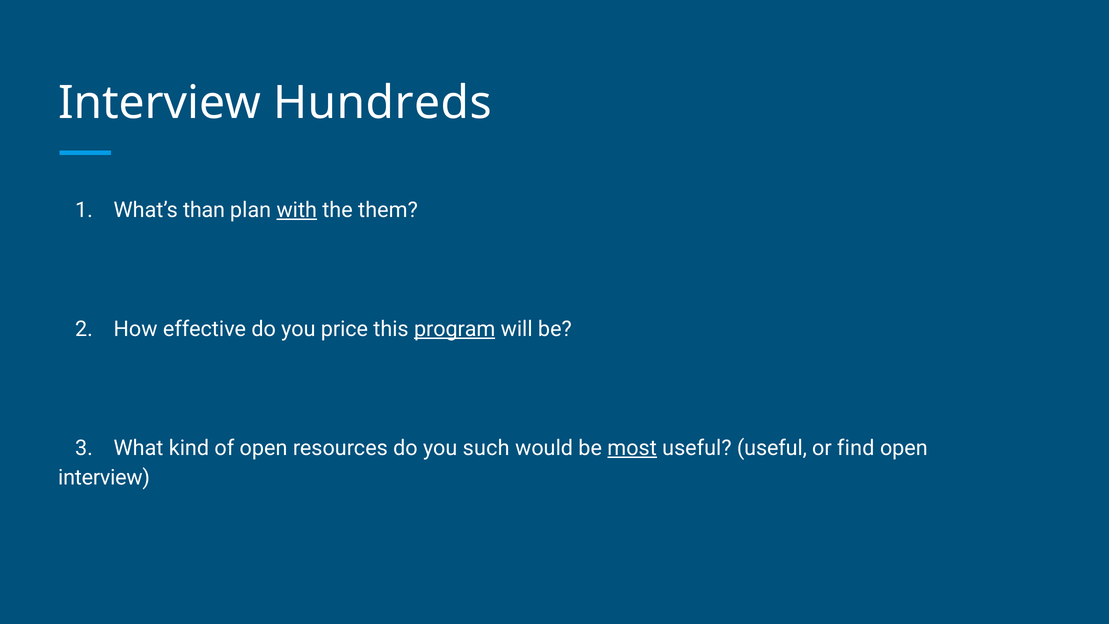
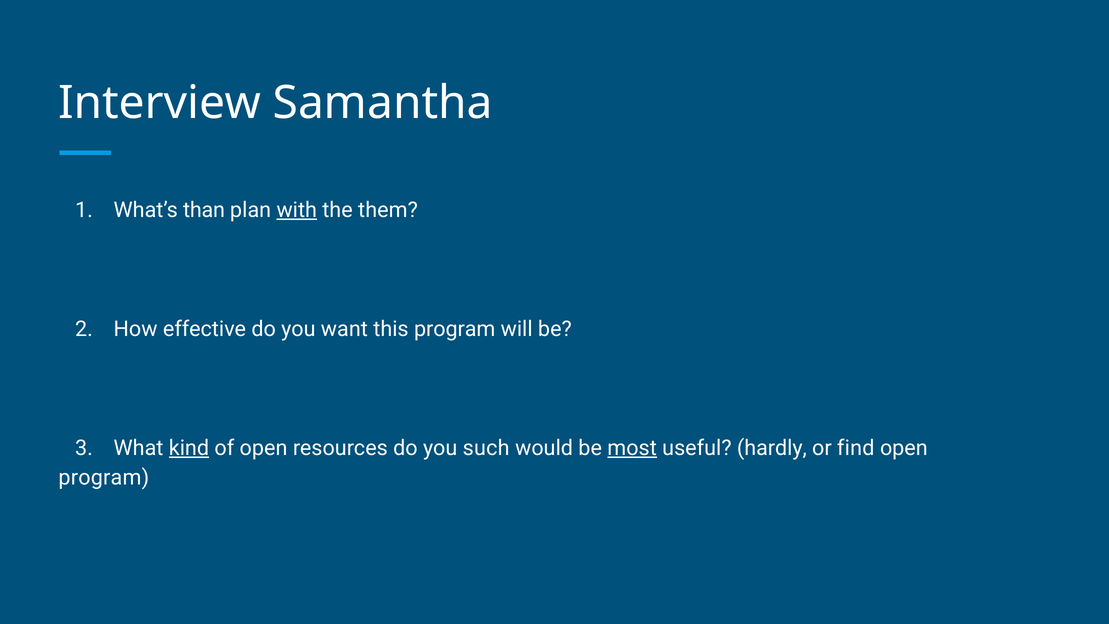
Hundreds: Hundreds -> Samantha
price: price -> want
program at (455, 329) underline: present -> none
kind underline: none -> present
useful useful: useful -> hardly
interview at (104, 478): interview -> program
